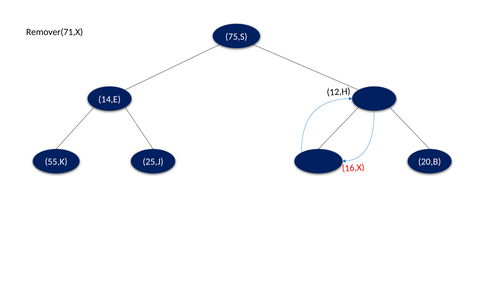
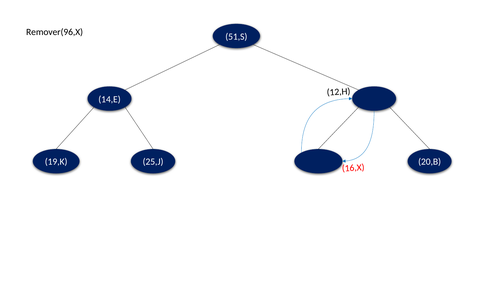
Remover(71,X: Remover(71,X -> Remover(96,X
75,S: 75,S -> 51,S
55,K: 55,K -> 19,K
